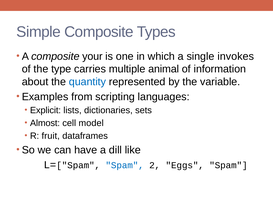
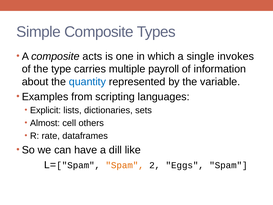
your: your -> acts
animal: animal -> payroll
model: model -> others
fruit: fruit -> rate
Spam at (125, 165) colour: blue -> orange
